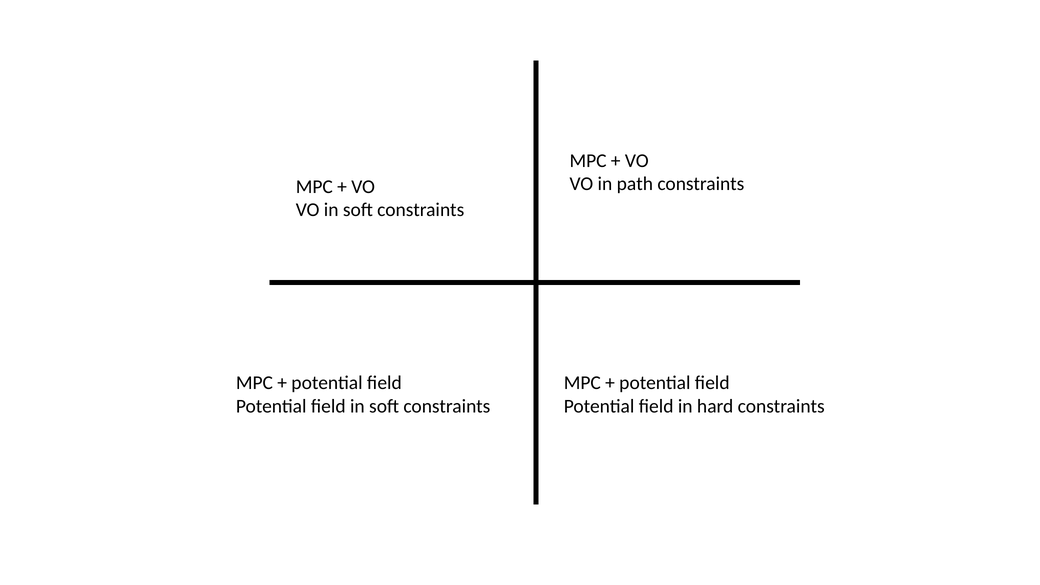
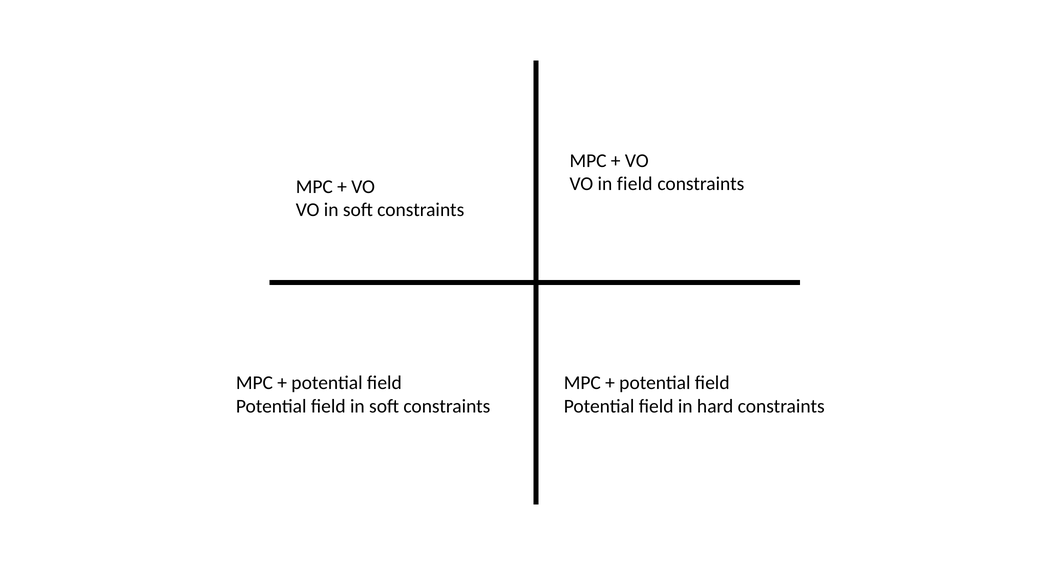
in path: path -> field
